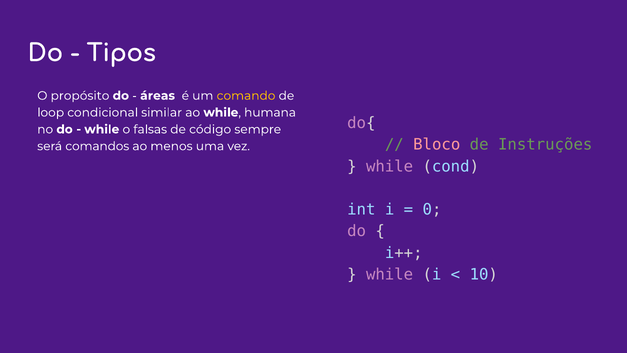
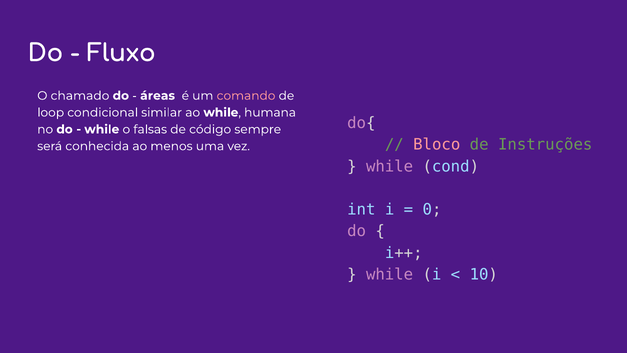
Tipos: Tipos -> Fluxo
propósito: propósito -> chamado
comando colour: yellow -> pink
comandos: comandos -> conhecida
